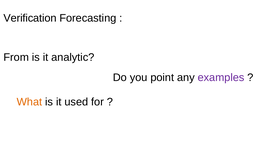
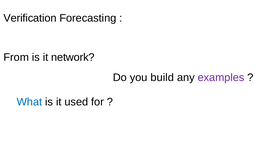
analytic: analytic -> network
point: point -> build
What colour: orange -> blue
